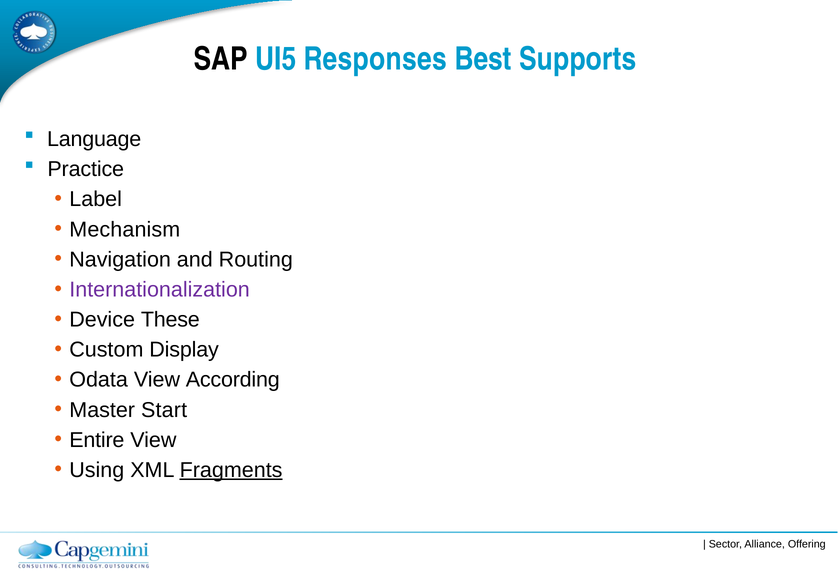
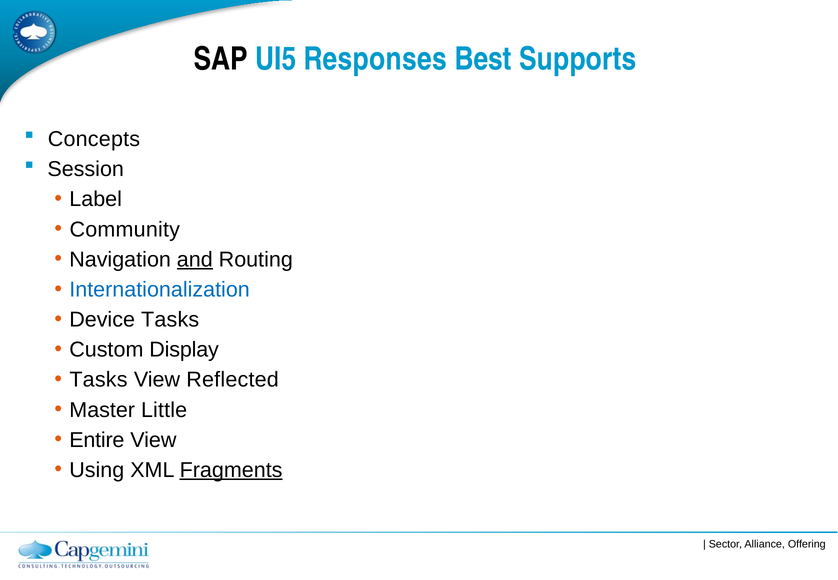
Language: Language -> Concepts
Practice: Practice -> Session
Mechanism: Mechanism -> Community
and underline: none -> present
Internationalization colour: purple -> blue
Device These: These -> Tasks
Odata at (99, 380): Odata -> Tasks
According: According -> Reflected
Start: Start -> Little
